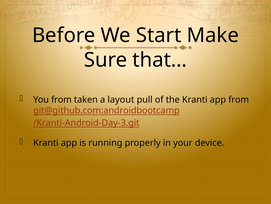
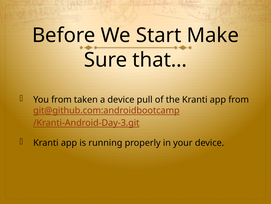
a layout: layout -> device
